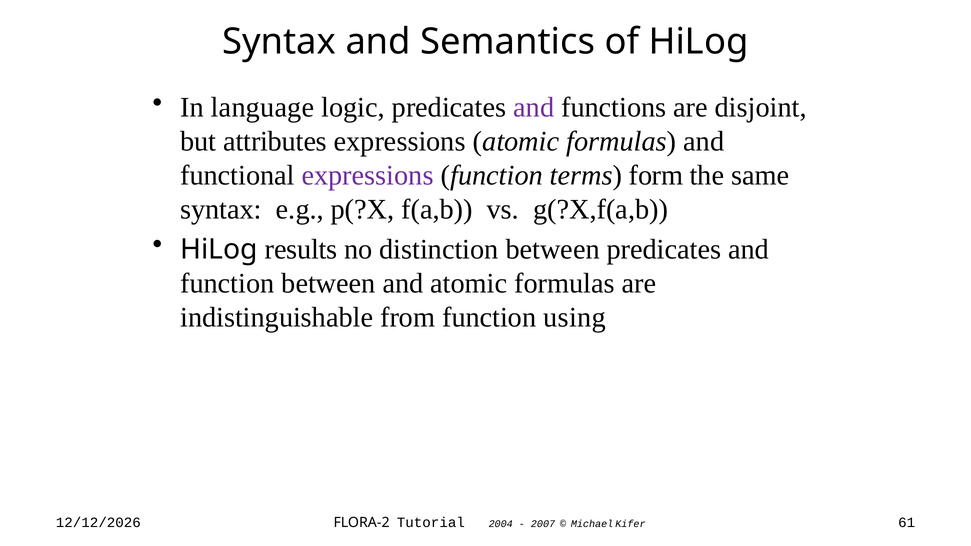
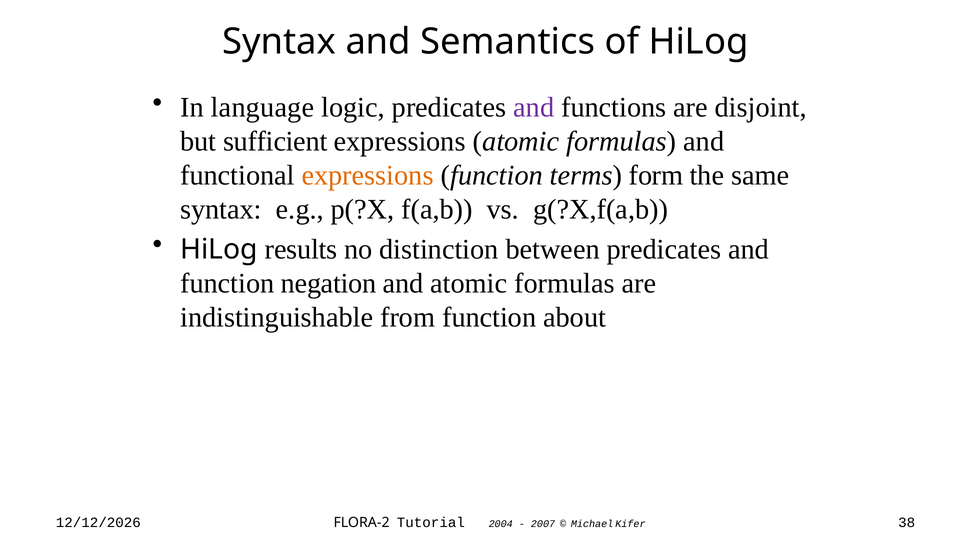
attributes: attributes -> sufficient
expressions at (368, 176) colour: purple -> orange
function between: between -> negation
using: using -> about
61: 61 -> 38
